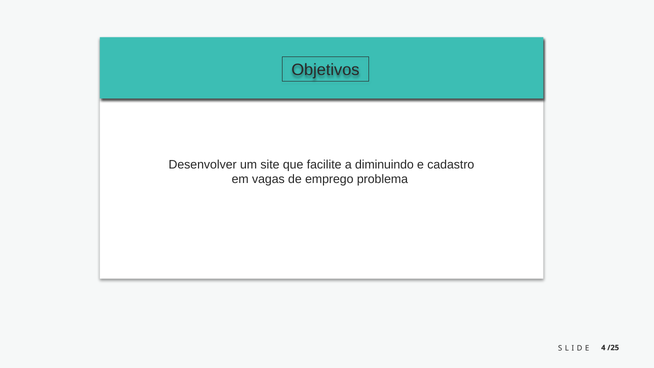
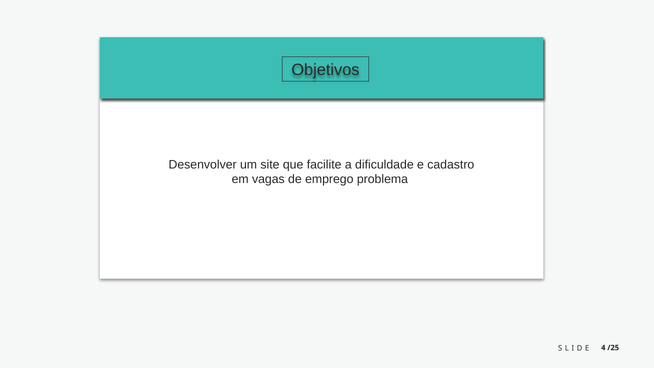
diminuindo: diminuindo -> dificuldade
